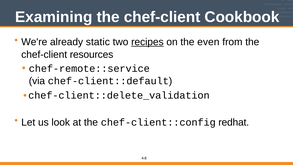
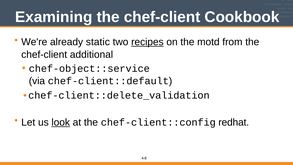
even: even -> motd
resources: resources -> additional
chef-remote::service: chef-remote::service -> chef-object::service
look underline: none -> present
